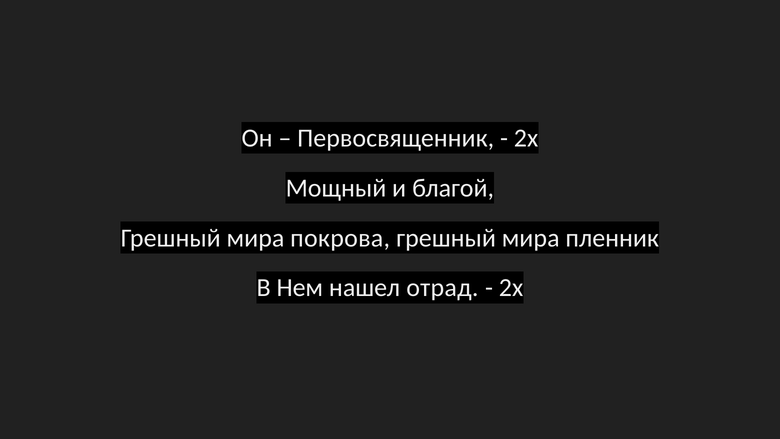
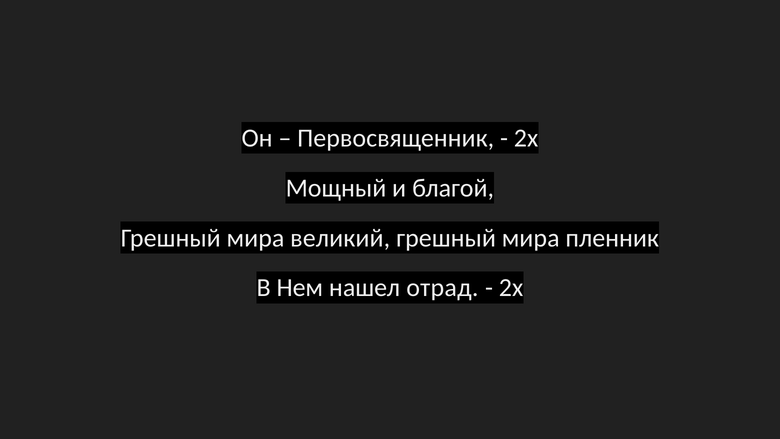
покрова: покрова -> великий
